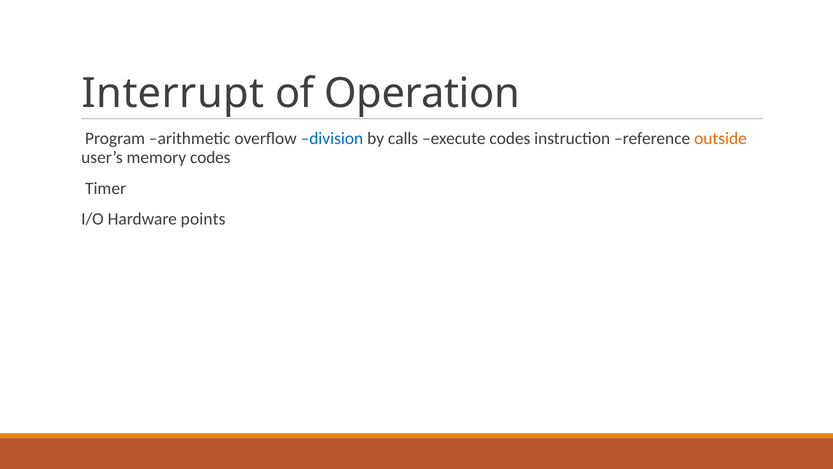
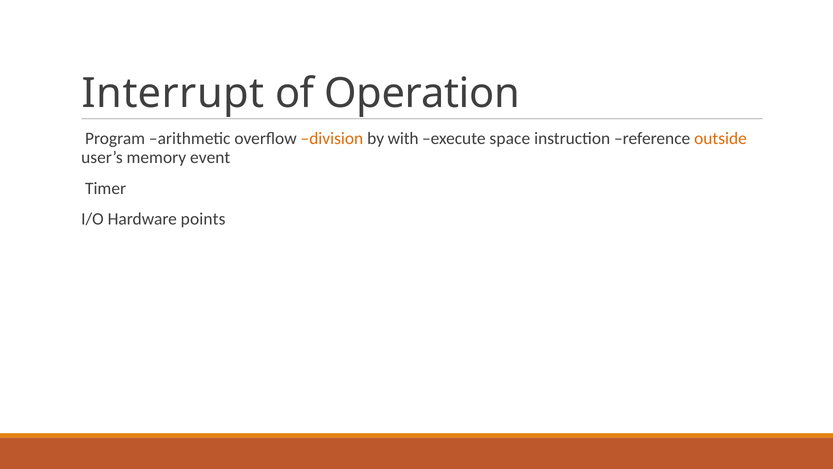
division colour: blue -> orange
calls: calls -> with
execute codes: codes -> space
memory codes: codes -> event
